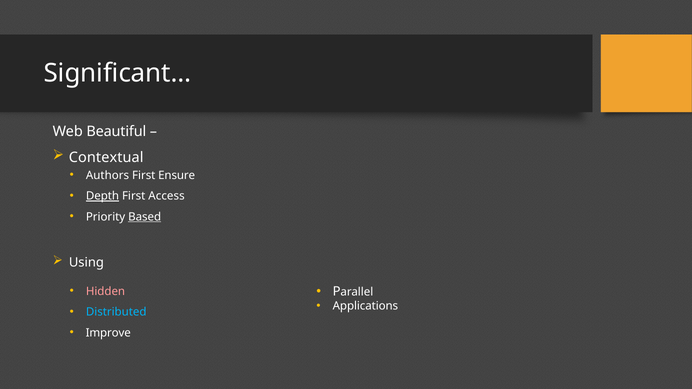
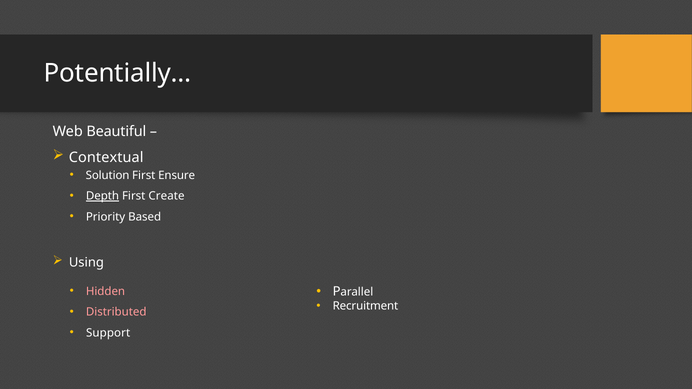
Significant…: Significant… -> Potentially…
Authors: Authors -> Solution
Access: Access -> Create
Based underline: present -> none
Applications: Applications -> Recruitment
Distributed colour: light blue -> pink
Improve: Improve -> Support
